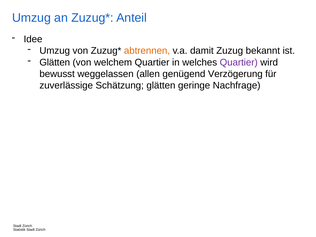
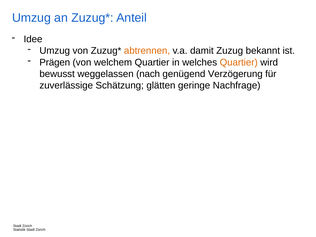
Glätten at (55, 62): Glätten -> Prägen
Quartier at (239, 62) colour: purple -> orange
allen: allen -> nach
